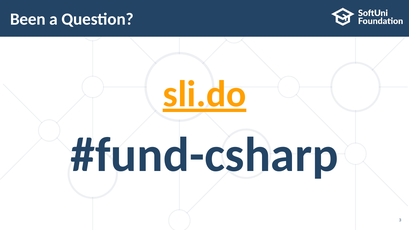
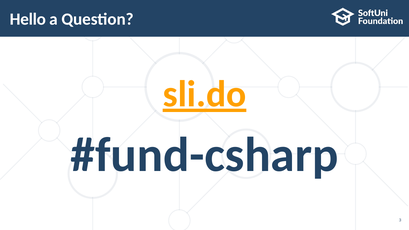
Been: Been -> Hello
